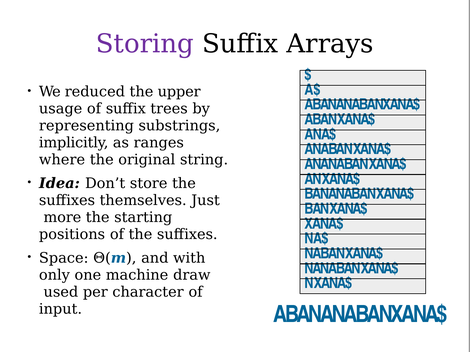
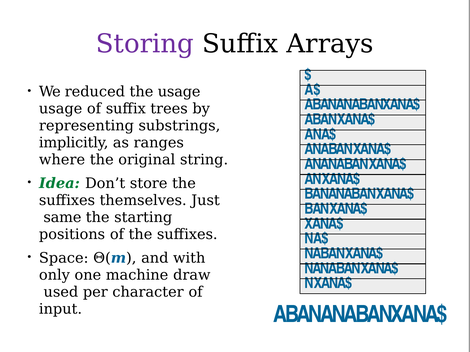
the upper: upper -> usage
Idea colour: black -> green
more: more -> same
